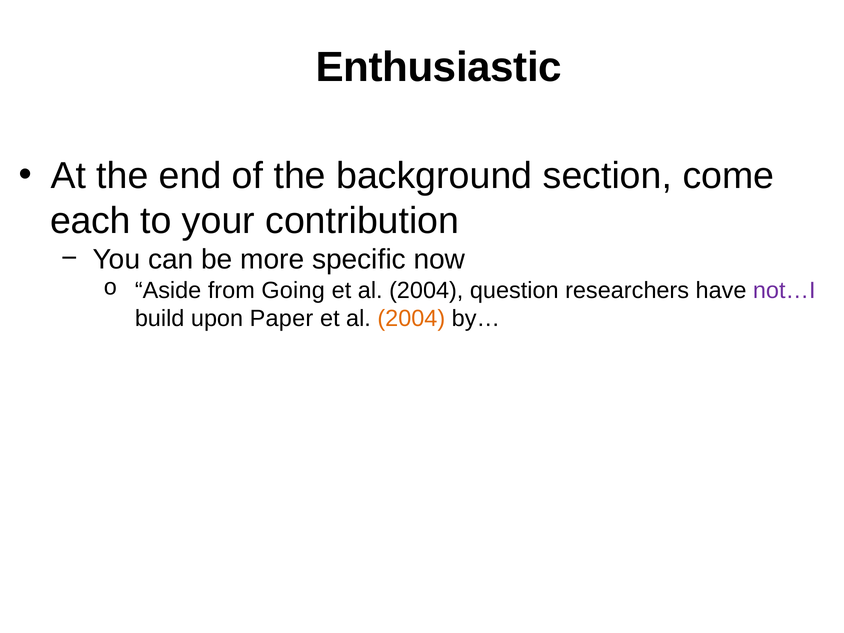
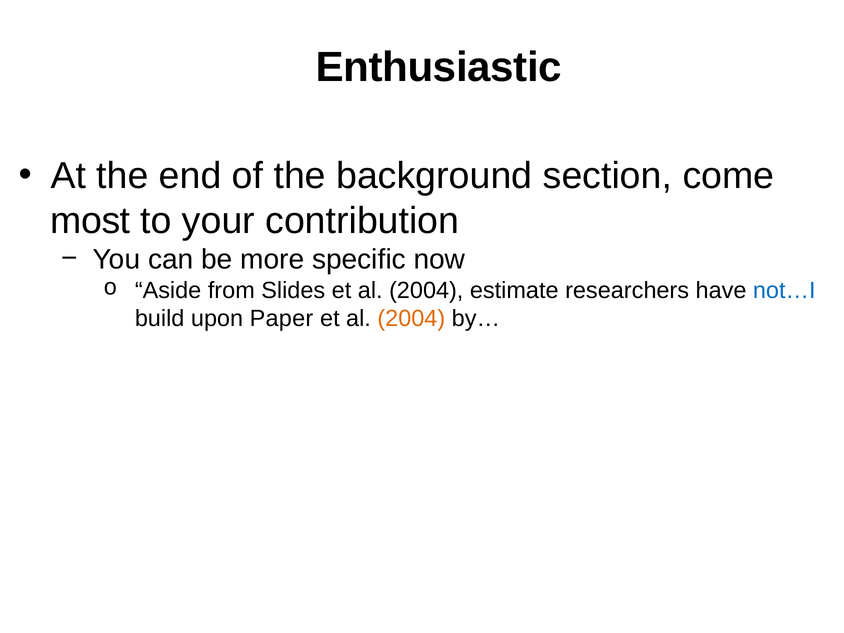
each: each -> most
Going: Going -> Slides
question: question -> estimate
not…I colour: purple -> blue
